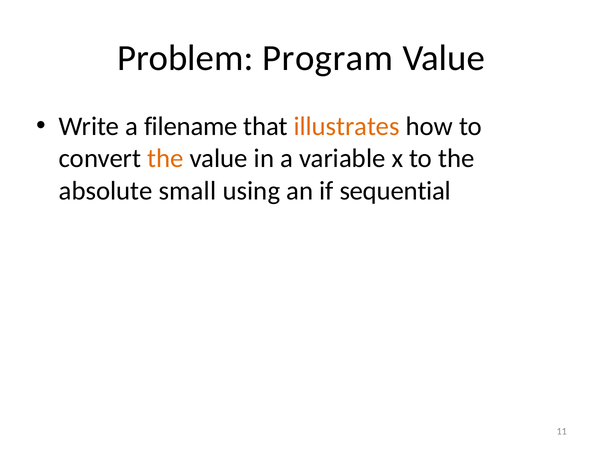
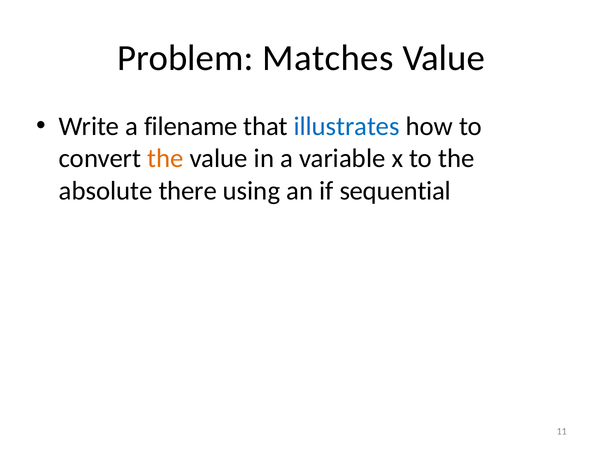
Program: Program -> Matches
illustrates colour: orange -> blue
small: small -> there
